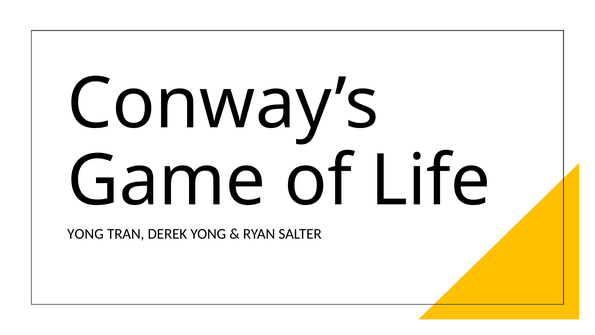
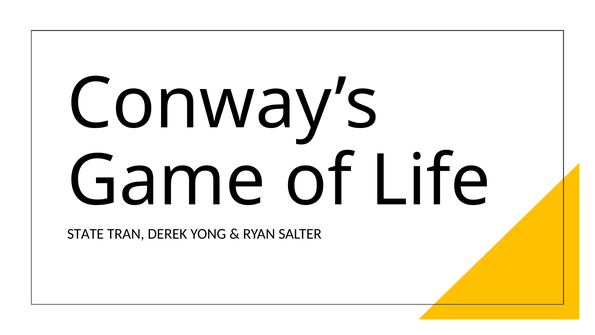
YONG at (85, 234): YONG -> STATE
